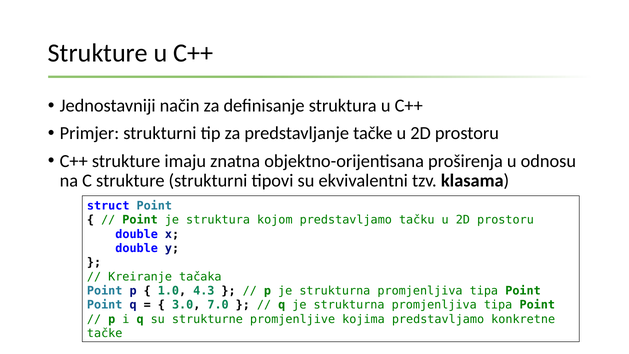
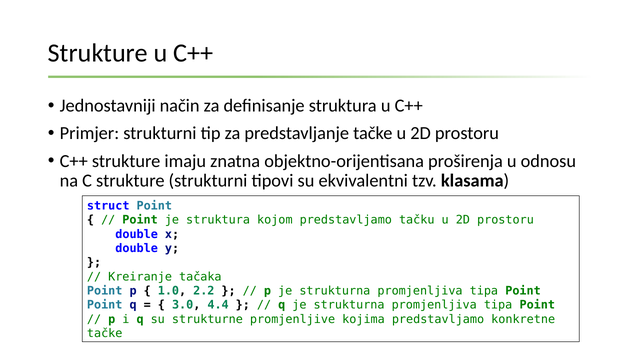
4.3: 4.3 -> 2.2
7.0: 7.0 -> 4.4
